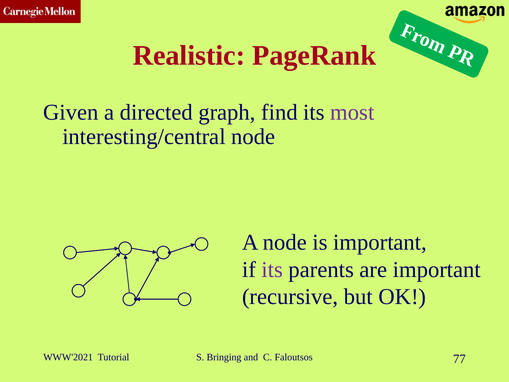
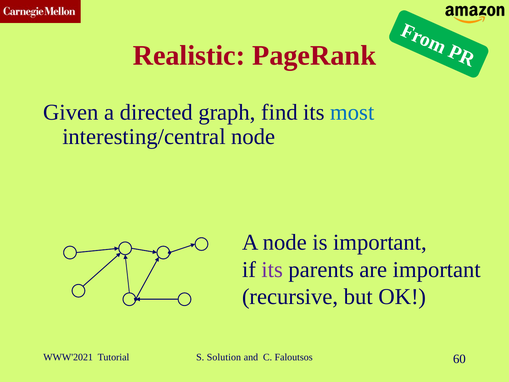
most colour: purple -> blue
Bringing: Bringing -> Solution
77: 77 -> 60
